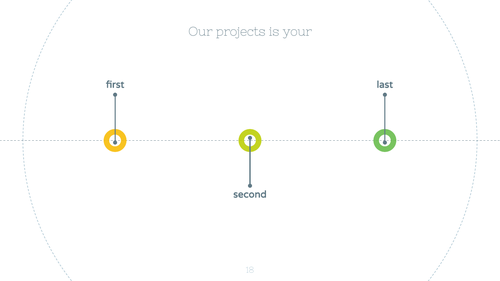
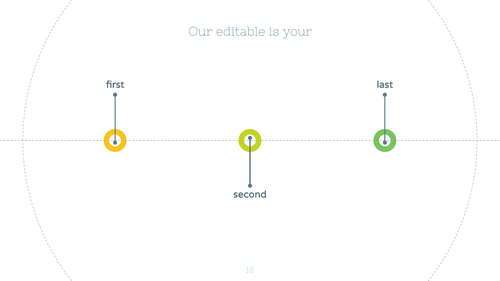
projects: projects -> editable
